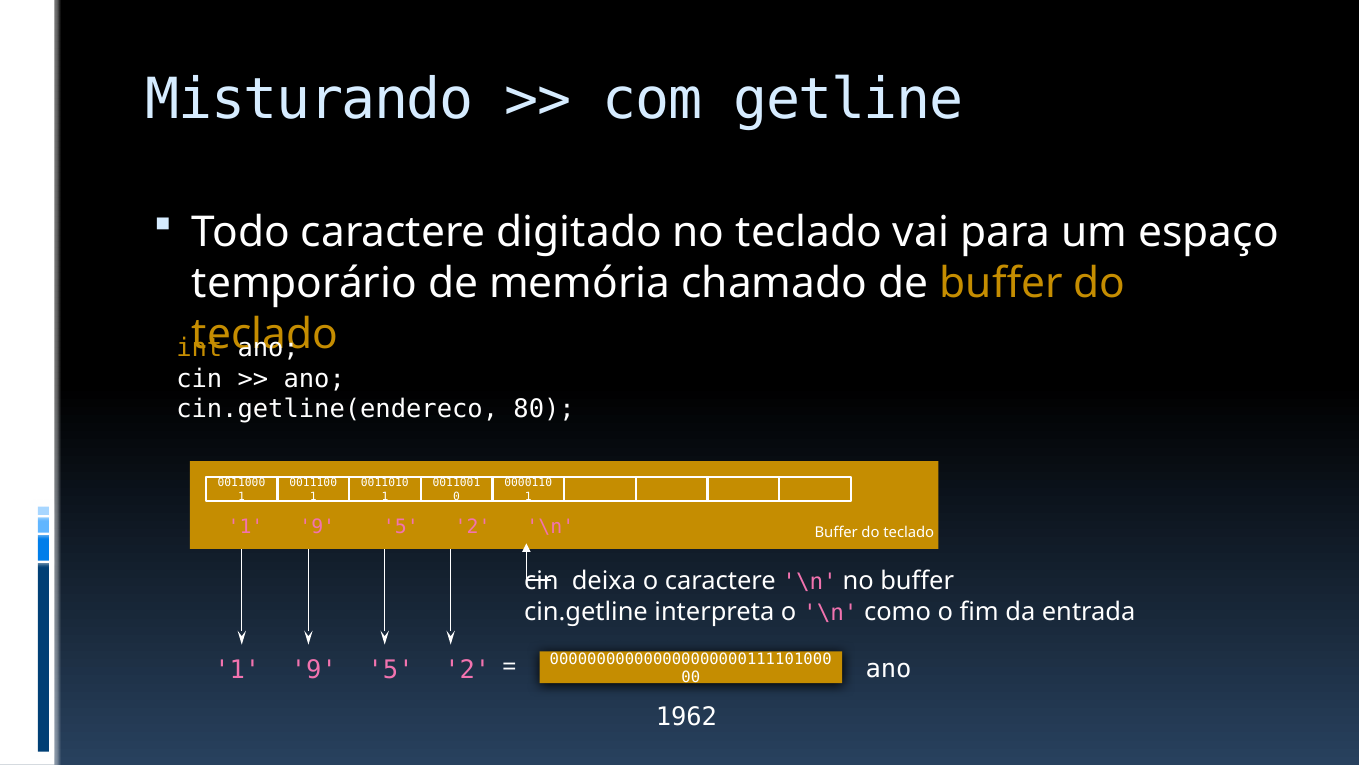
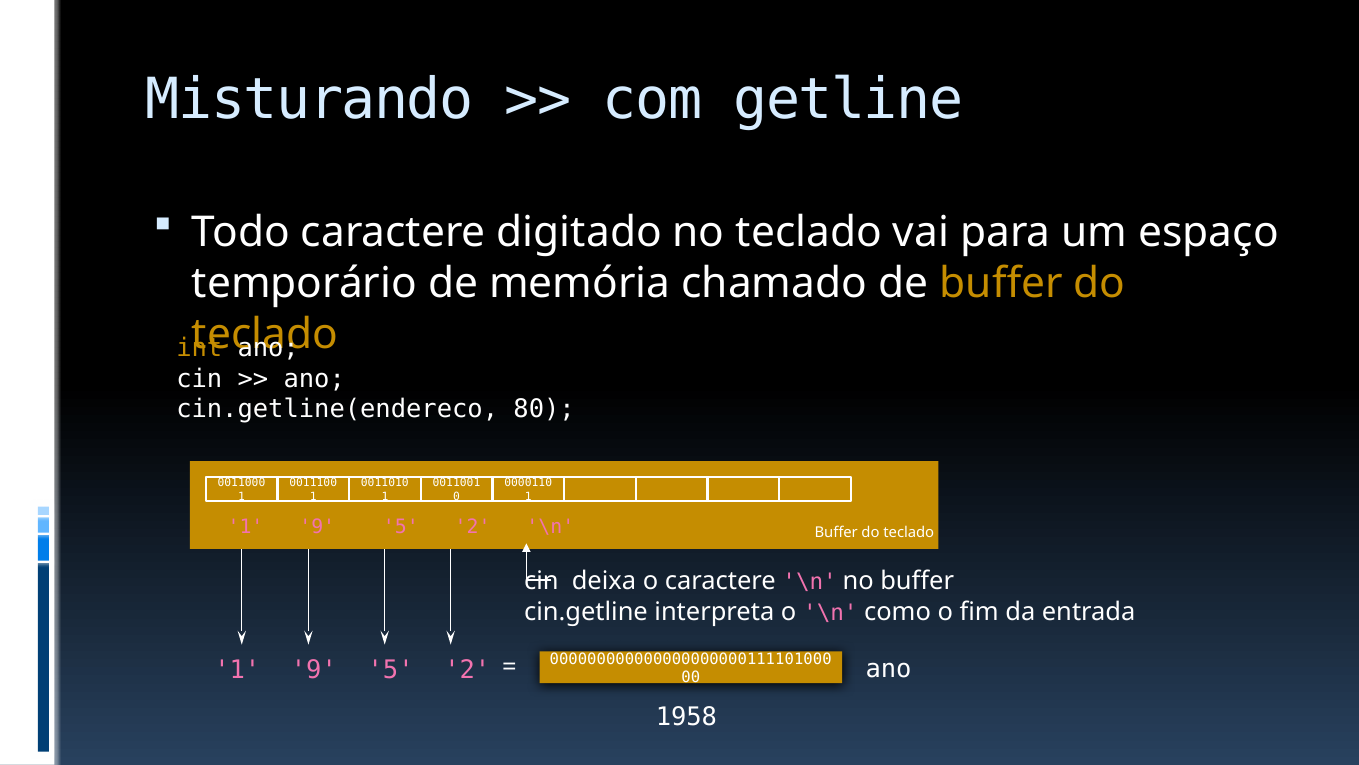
1962: 1962 -> 1958
